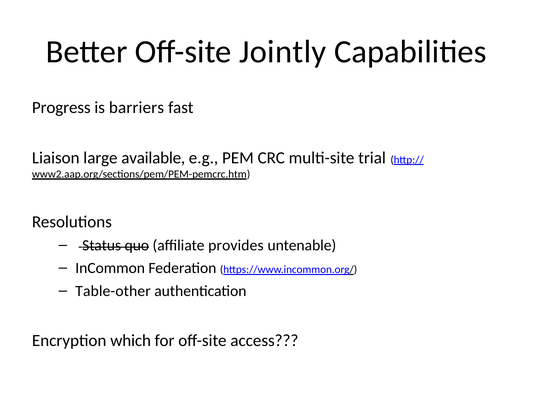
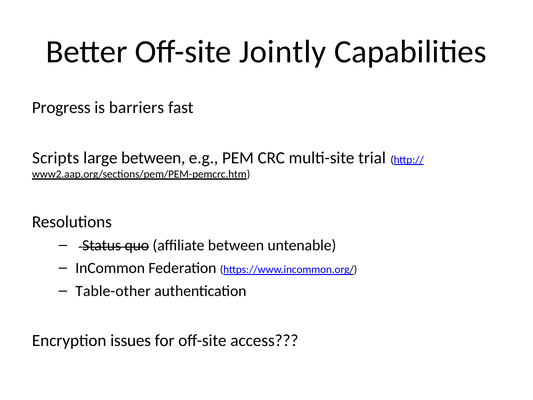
Liaison: Liaison -> Scripts
large available: available -> between
affiliate provides: provides -> between
which: which -> issues
